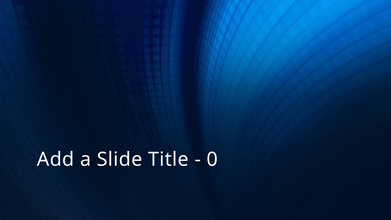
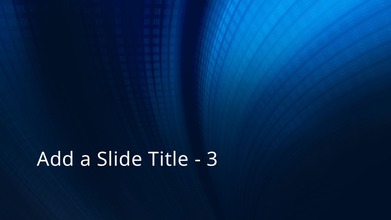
0: 0 -> 3
